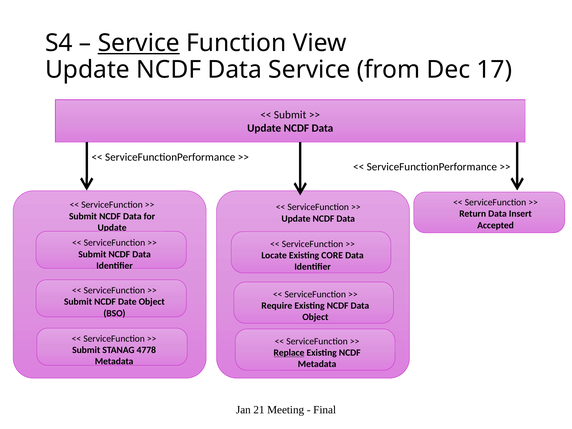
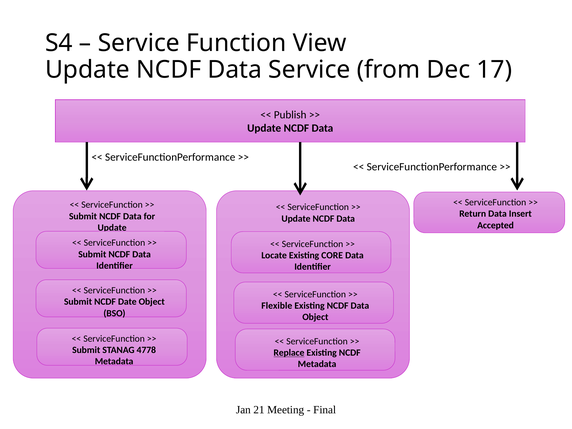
Service at (139, 43) underline: present -> none
Submit at (290, 115): Submit -> Publish
Require: Require -> Flexible
